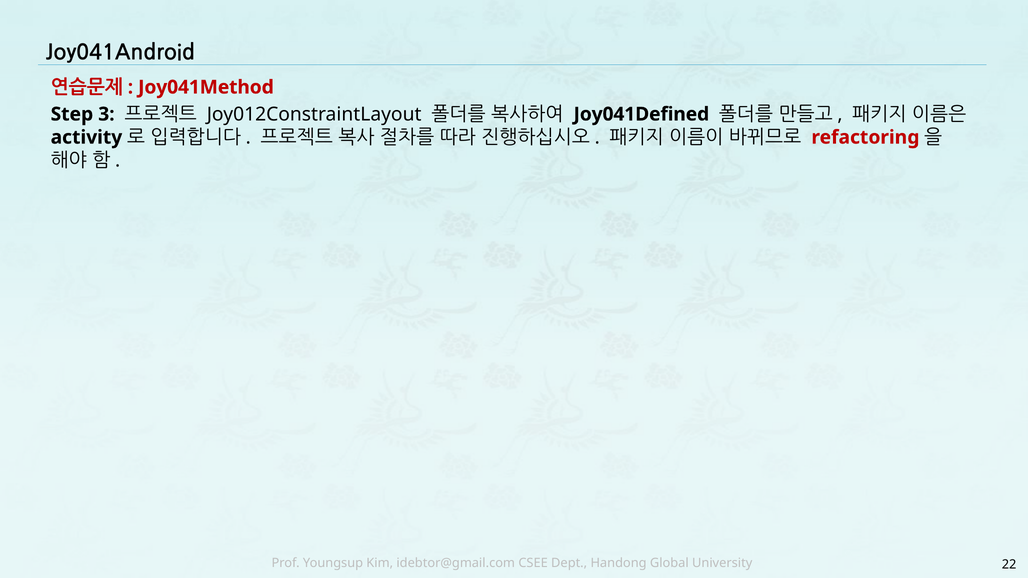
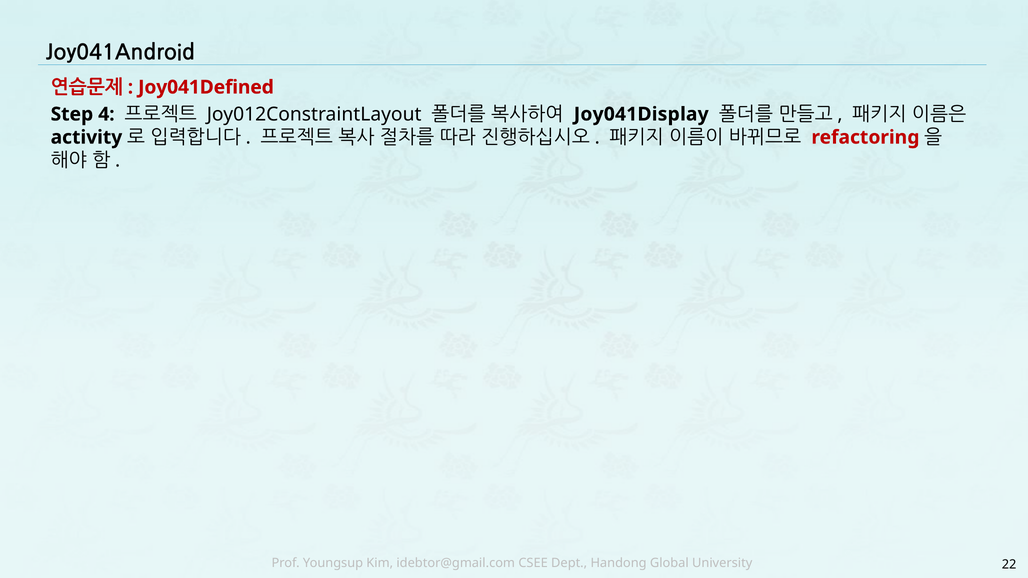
Joy041Method: Joy041Method -> Joy041Defined
3: 3 -> 4
Joy041Defined: Joy041Defined -> Joy041Display
